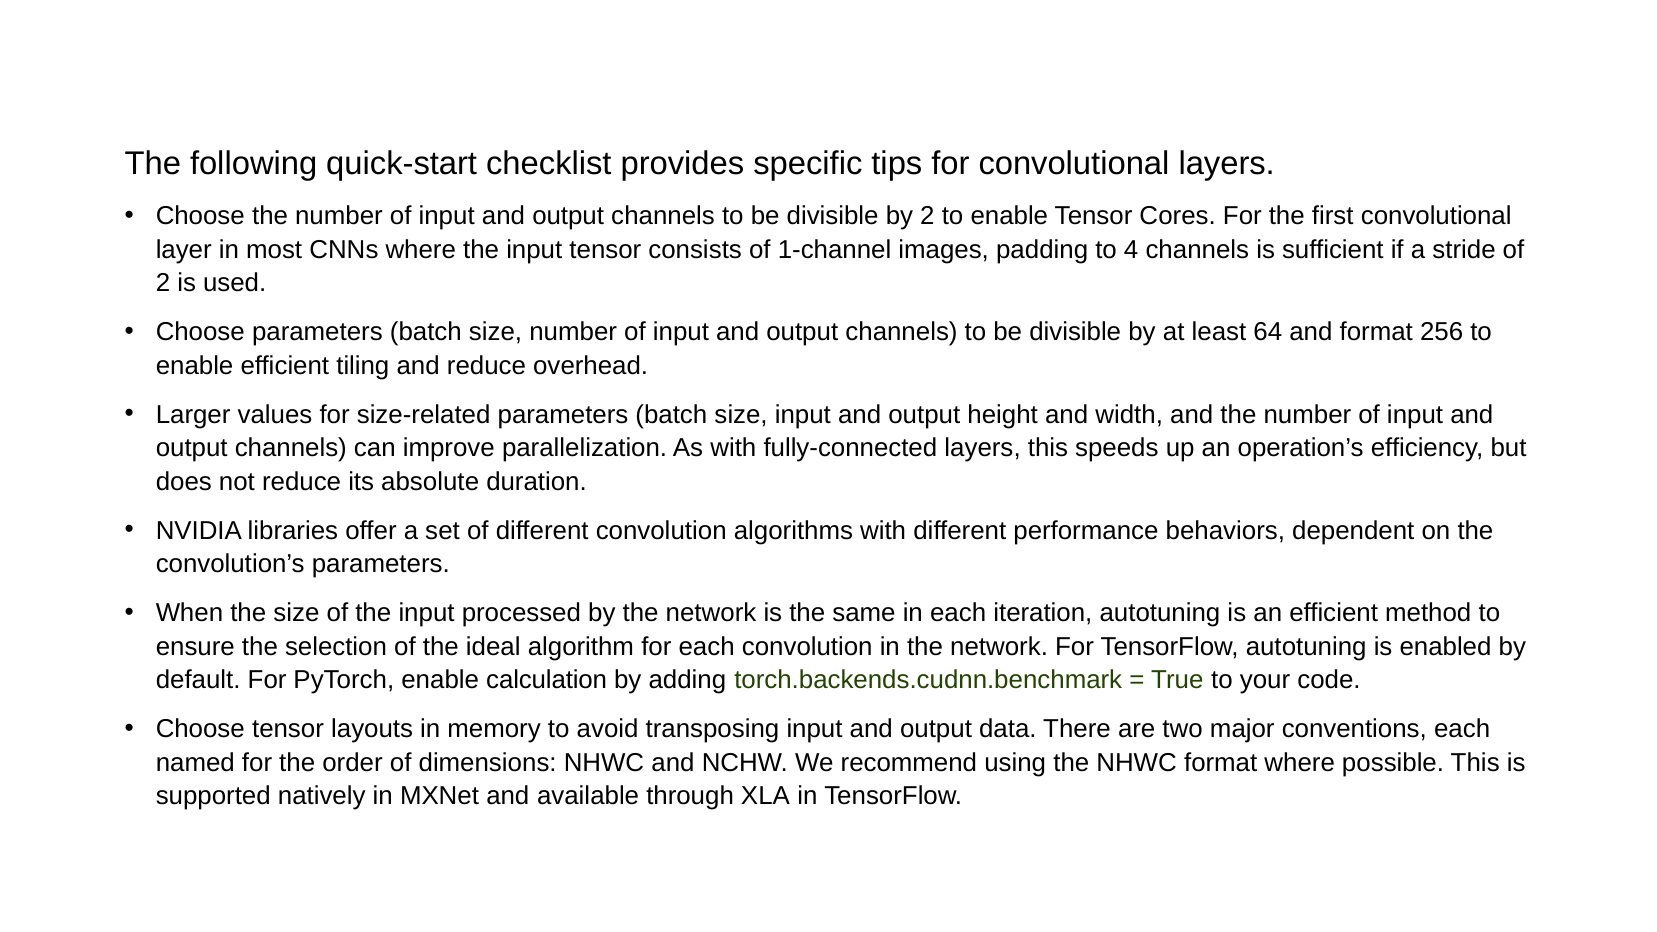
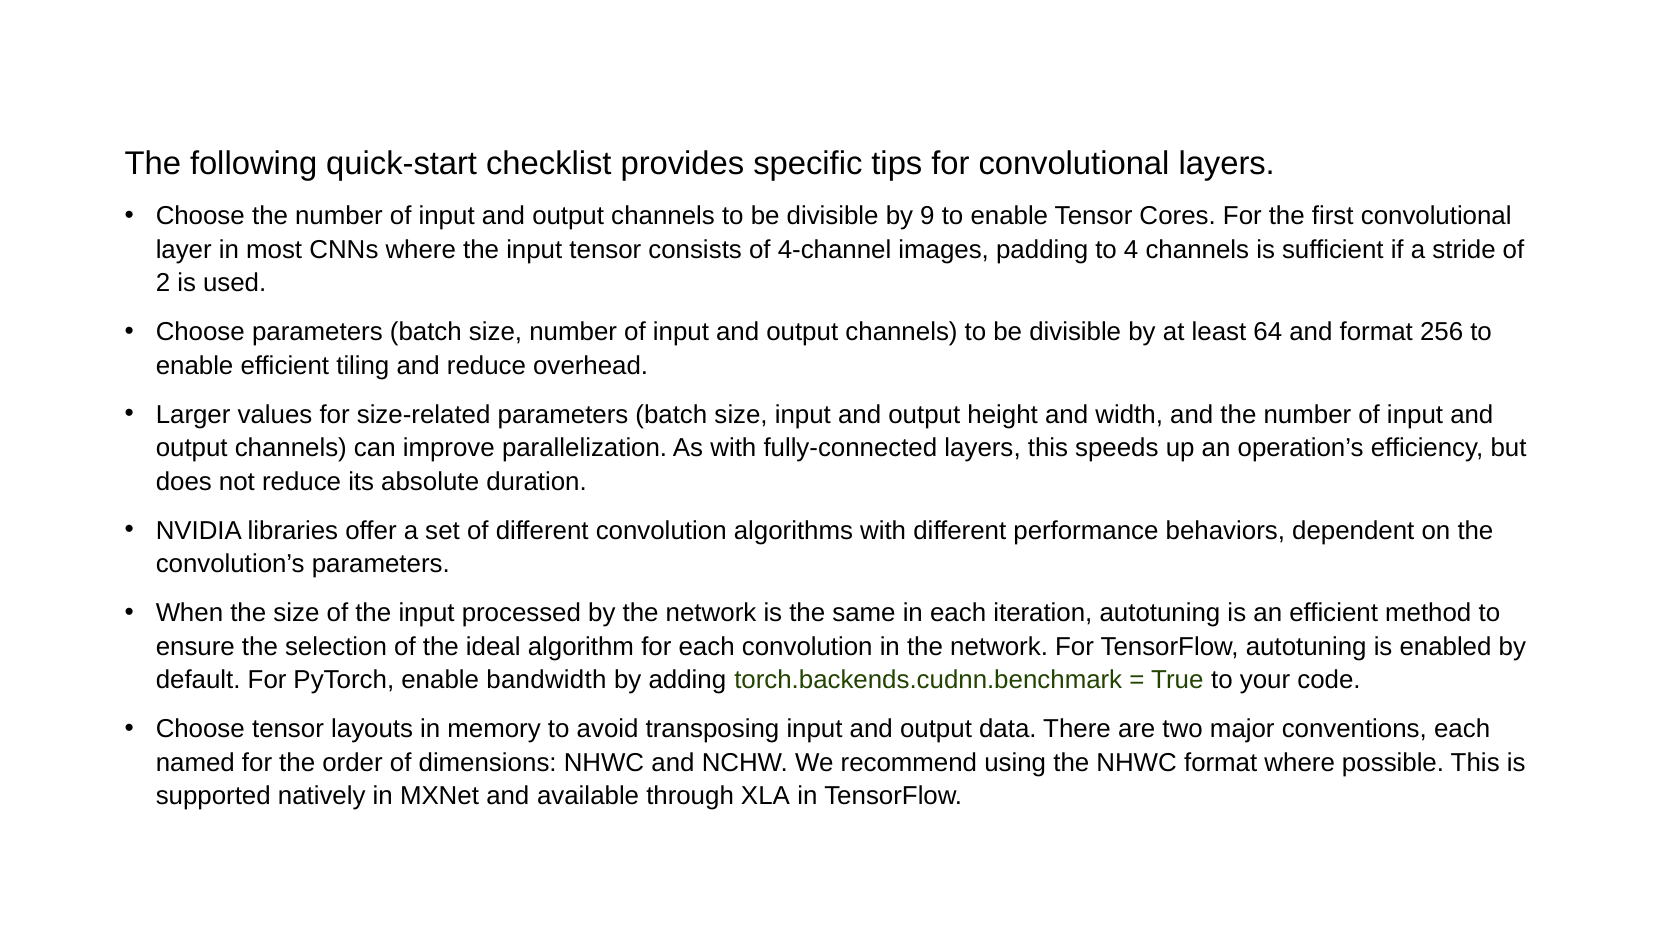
by 2: 2 -> 9
1-channel: 1-channel -> 4-channel
calculation: calculation -> bandwidth
